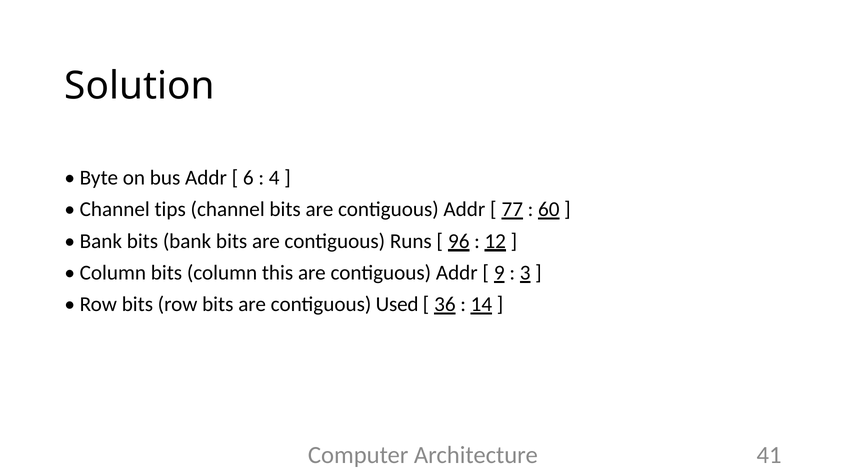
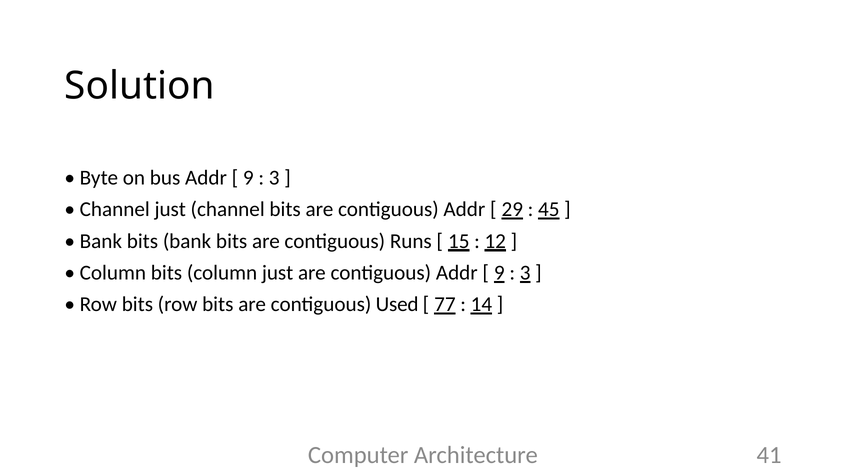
6 at (248, 178): 6 -> 9
4 at (274, 178): 4 -> 3
Channel tips: tips -> just
77: 77 -> 29
60: 60 -> 45
96: 96 -> 15
column this: this -> just
36: 36 -> 77
